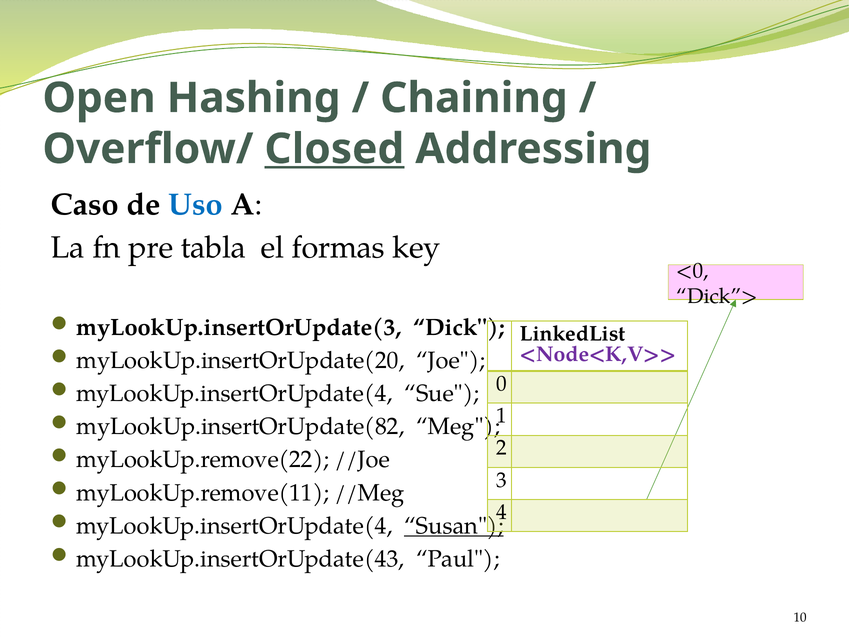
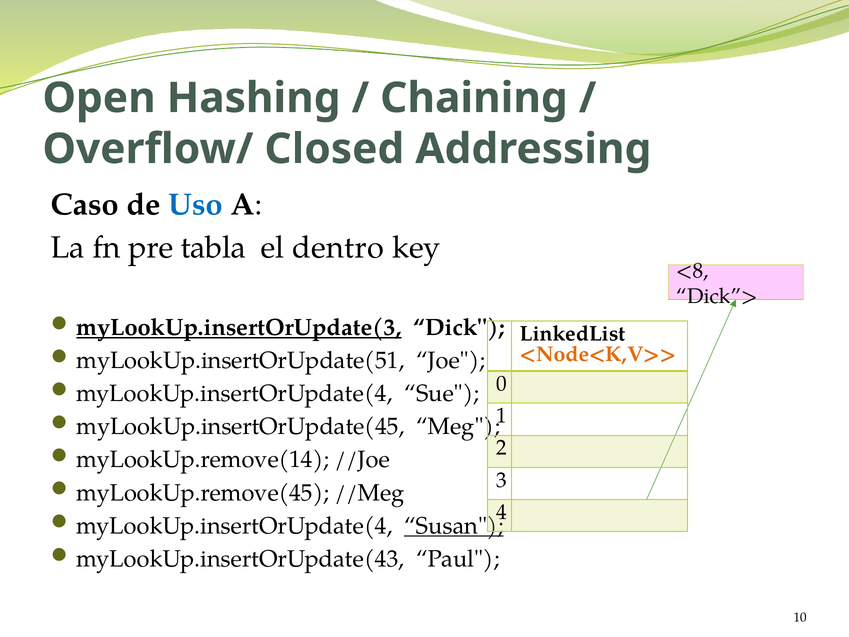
Closed underline: present -> none
formas: formas -> dentro
<0: <0 -> <8
myLookUp.insertOrUpdate(3 underline: none -> present
<Node<K,V>> colour: purple -> orange
myLookUp.insertOrUpdate(20: myLookUp.insertOrUpdate(20 -> myLookUp.insertOrUpdate(51
myLookUp.insertOrUpdate(82: myLookUp.insertOrUpdate(82 -> myLookUp.insertOrUpdate(45
myLookUp.remove(22: myLookUp.remove(22 -> myLookUp.remove(14
myLookUp.remove(11: myLookUp.remove(11 -> myLookUp.remove(45
